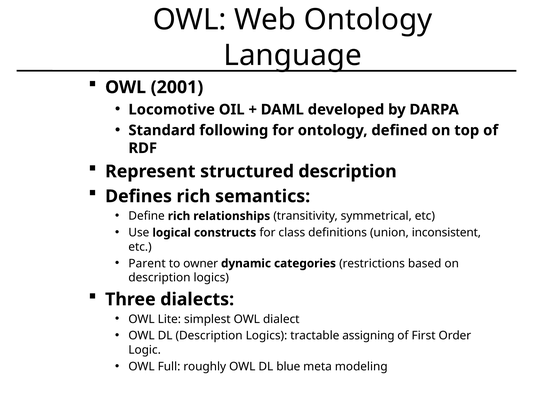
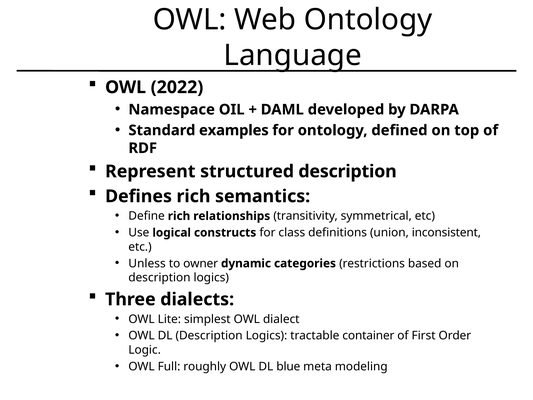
2001: 2001 -> 2022
Locomotive: Locomotive -> Namespace
following: following -> examples
Parent: Parent -> Unless
assigning: assigning -> container
